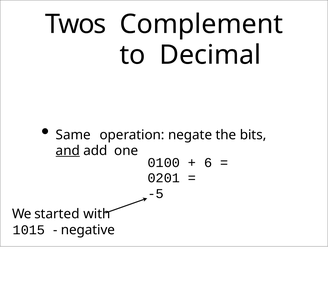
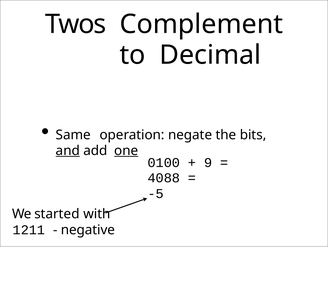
one underline: none -> present
6: 6 -> 9
0201: 0201 -> 4088
1015: 1015 -> 1211
